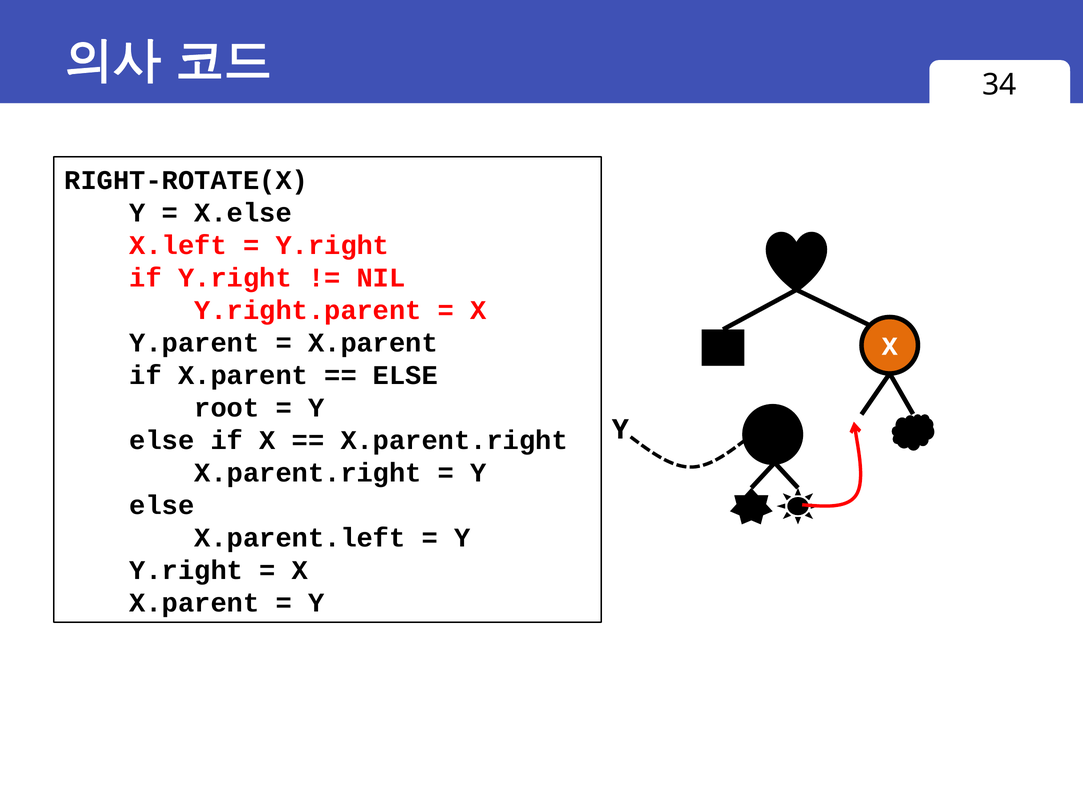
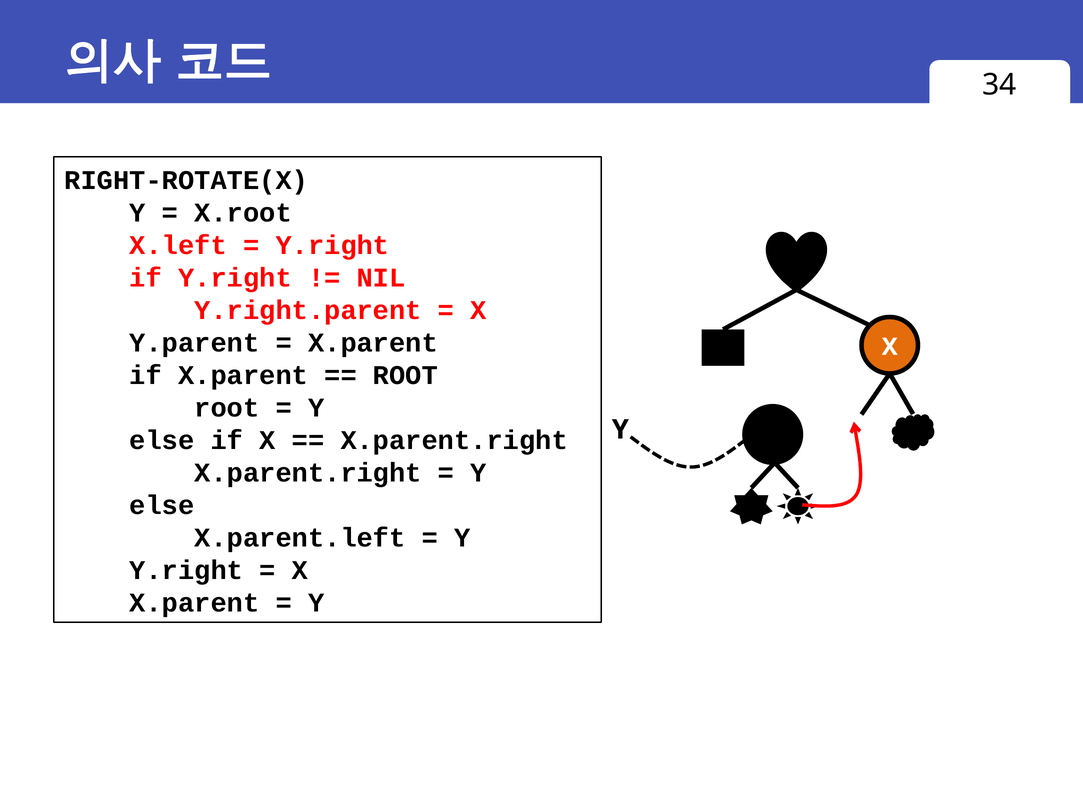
X.else: X.else -> X.root
ELSE at (405, 375): ELSE -> ROOT
